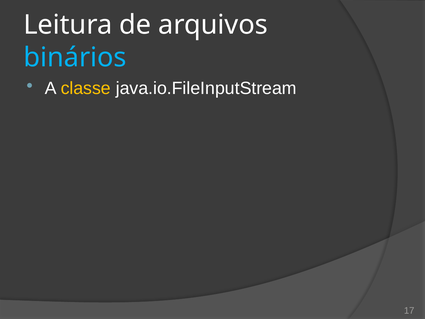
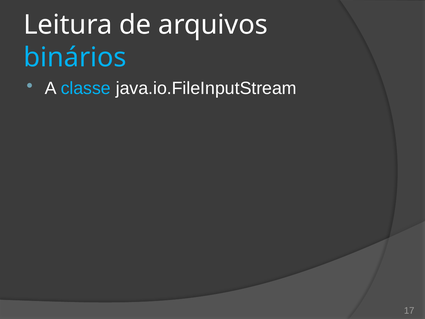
classe colour: yellow -> light blue
